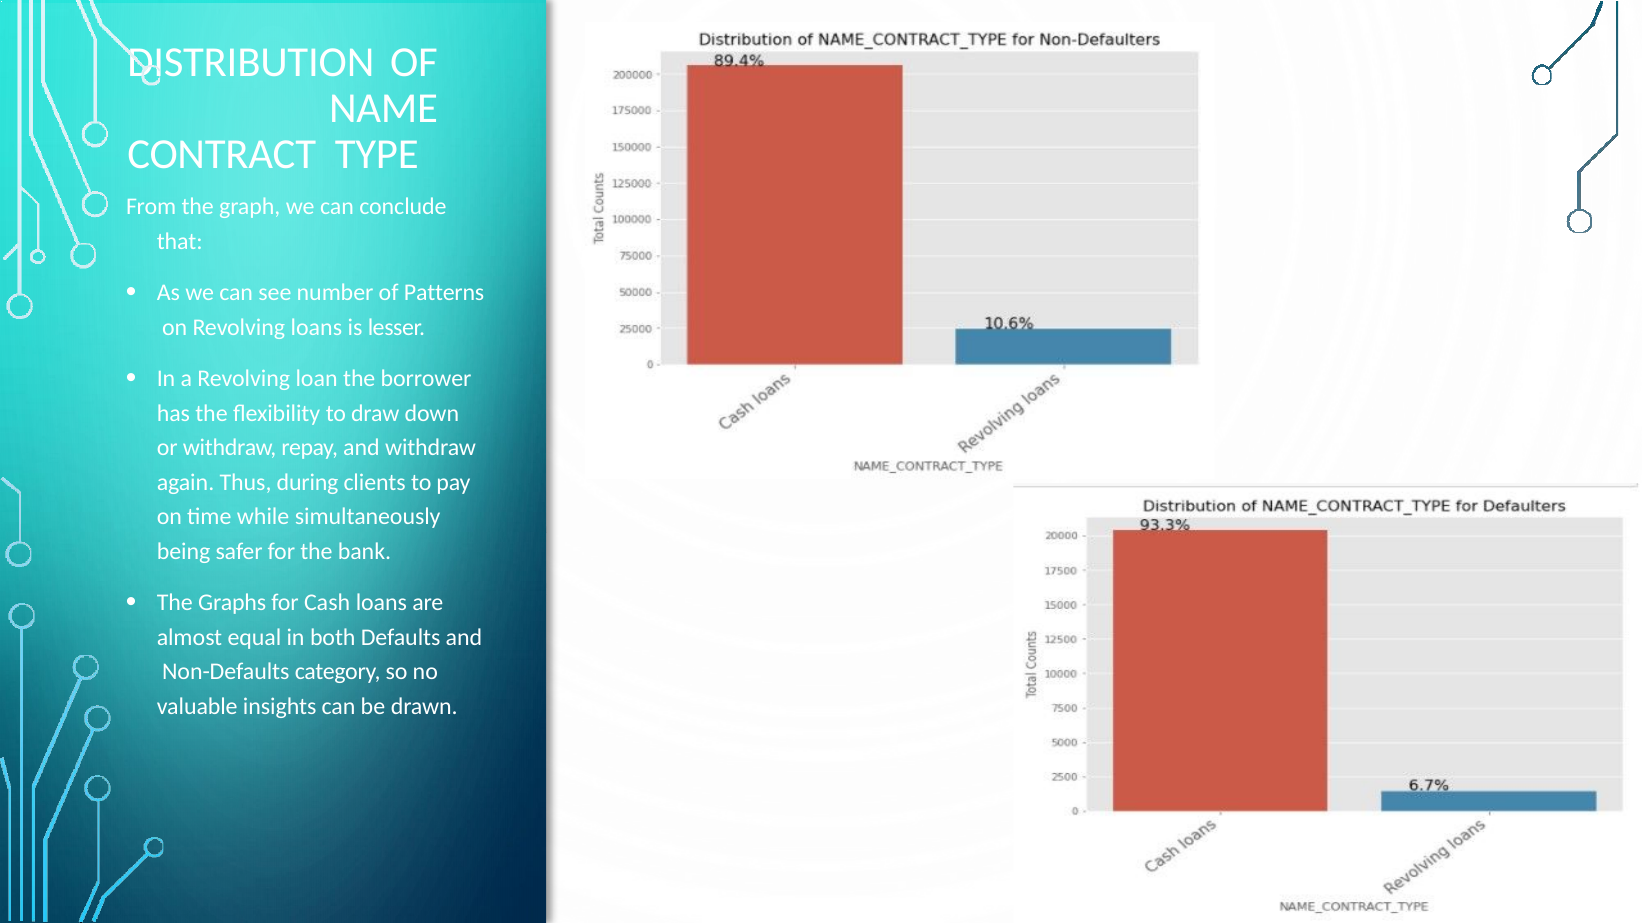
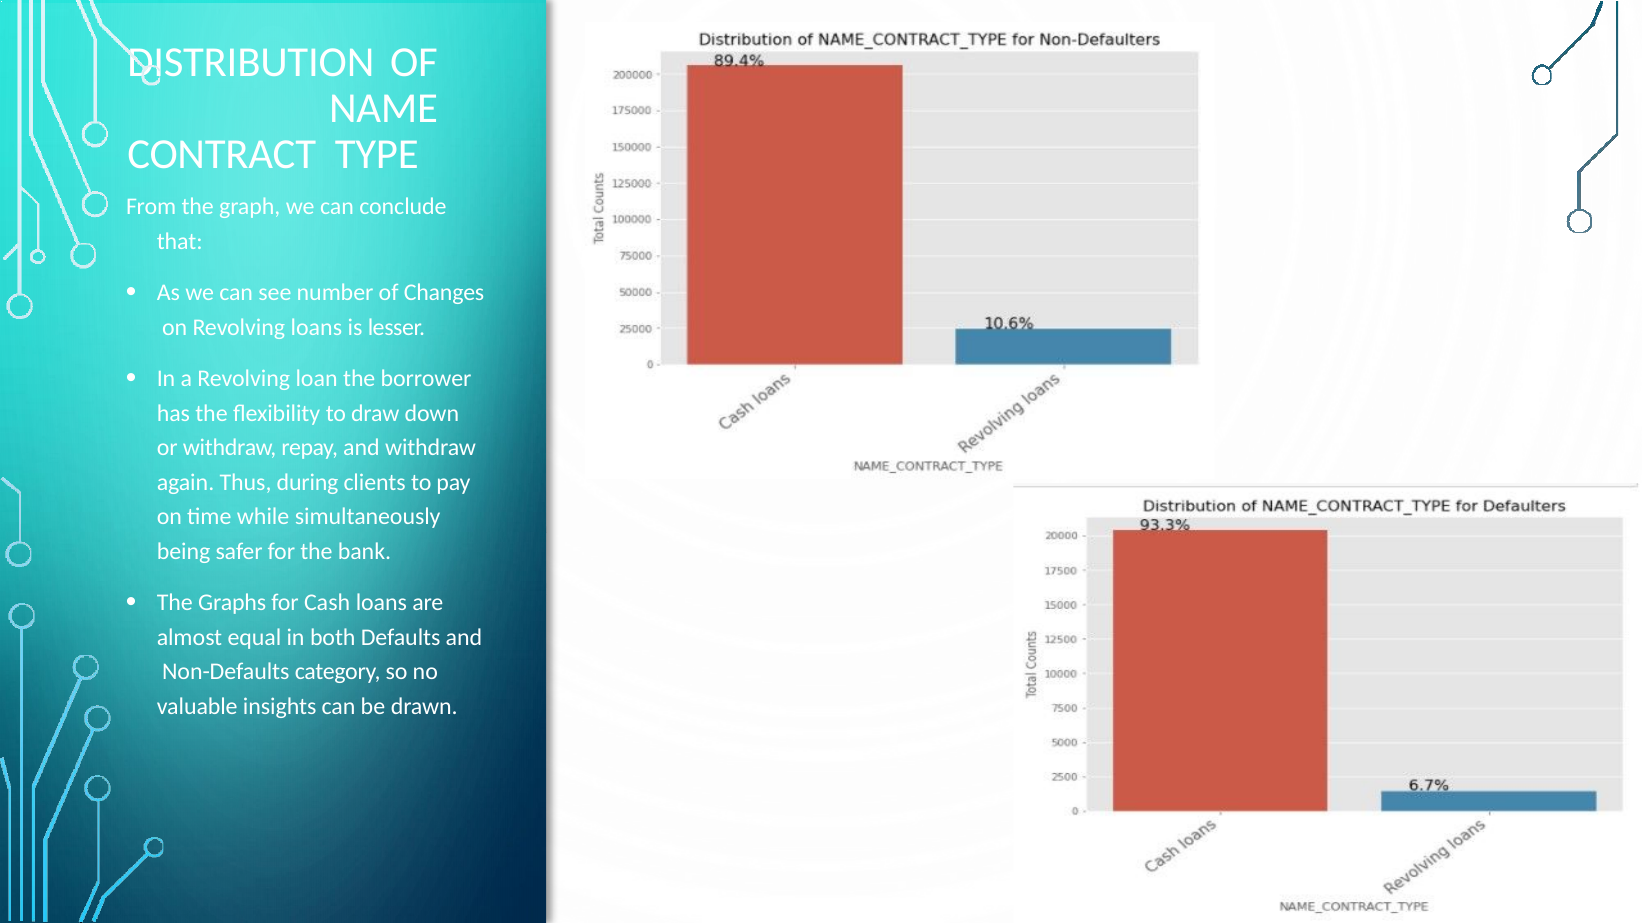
Patterns: Patterns -> Changes
